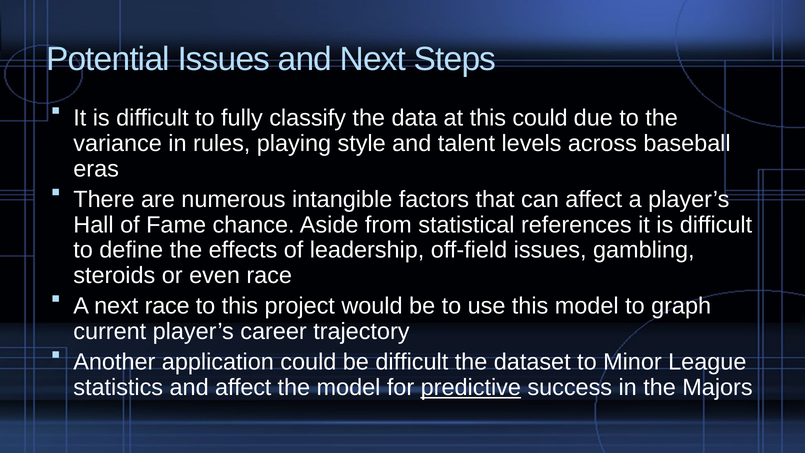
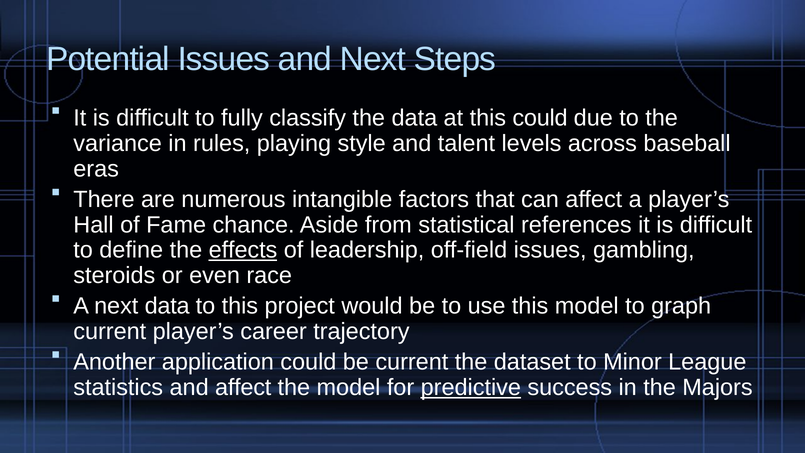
effects underline: none -> present
next race: race -> data
be difficult: difficult -> current
